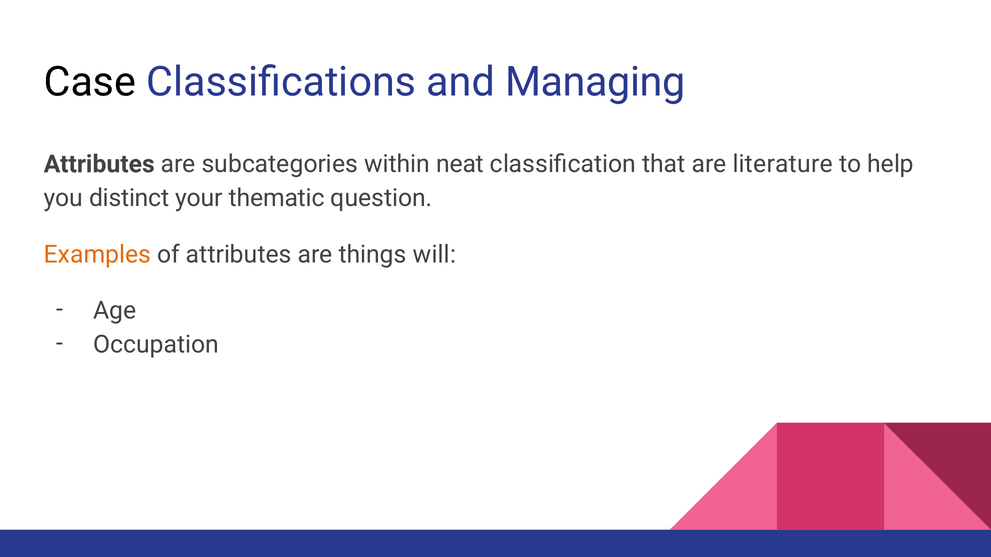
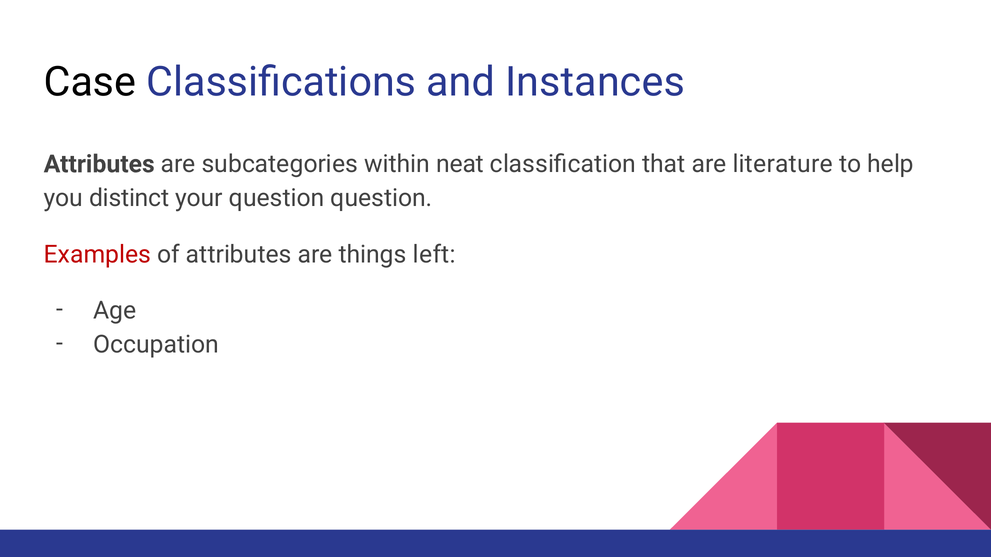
Managing: Managing -> Instances
your thematic: thematic -> question
Examples colour: orange -> red
will: will -> left
